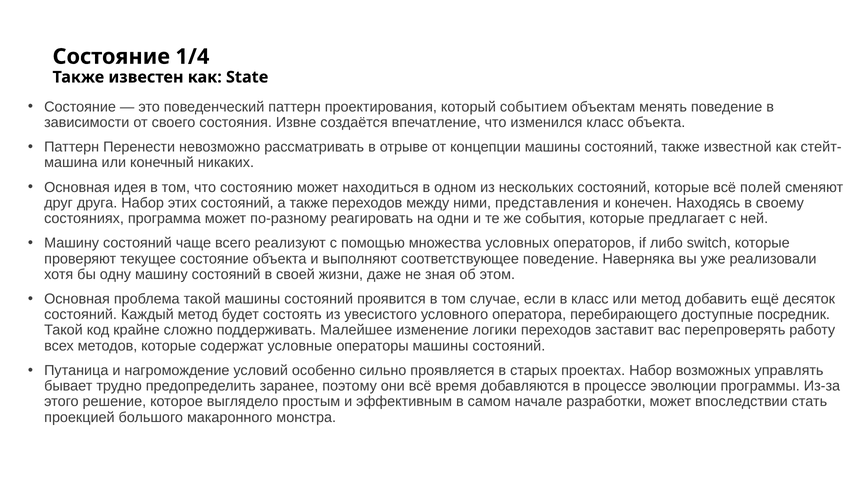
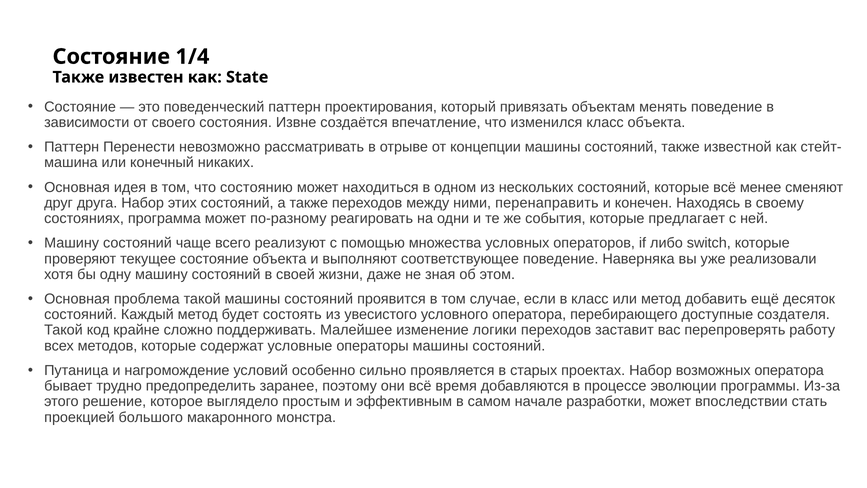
событием: событием -> привязать
полей: полей -> менее
представления: представления -> перенаправить
посредник: посредник -> создателя
возможных управлять: управлять -> оператора
